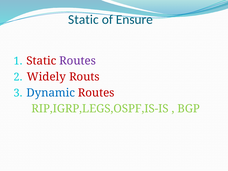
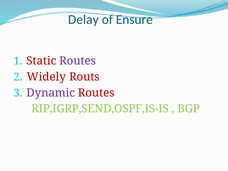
Static at (83, 20): Static -> Delay
Dynamic colour: blue -> purple
RIP,IGRP,LEGS,OSPF,IS-IS: RIP,IGRP,LEGS,OSPF,IS-IS -> RIP,IGRP,SEND,OSPF,IS-IS
